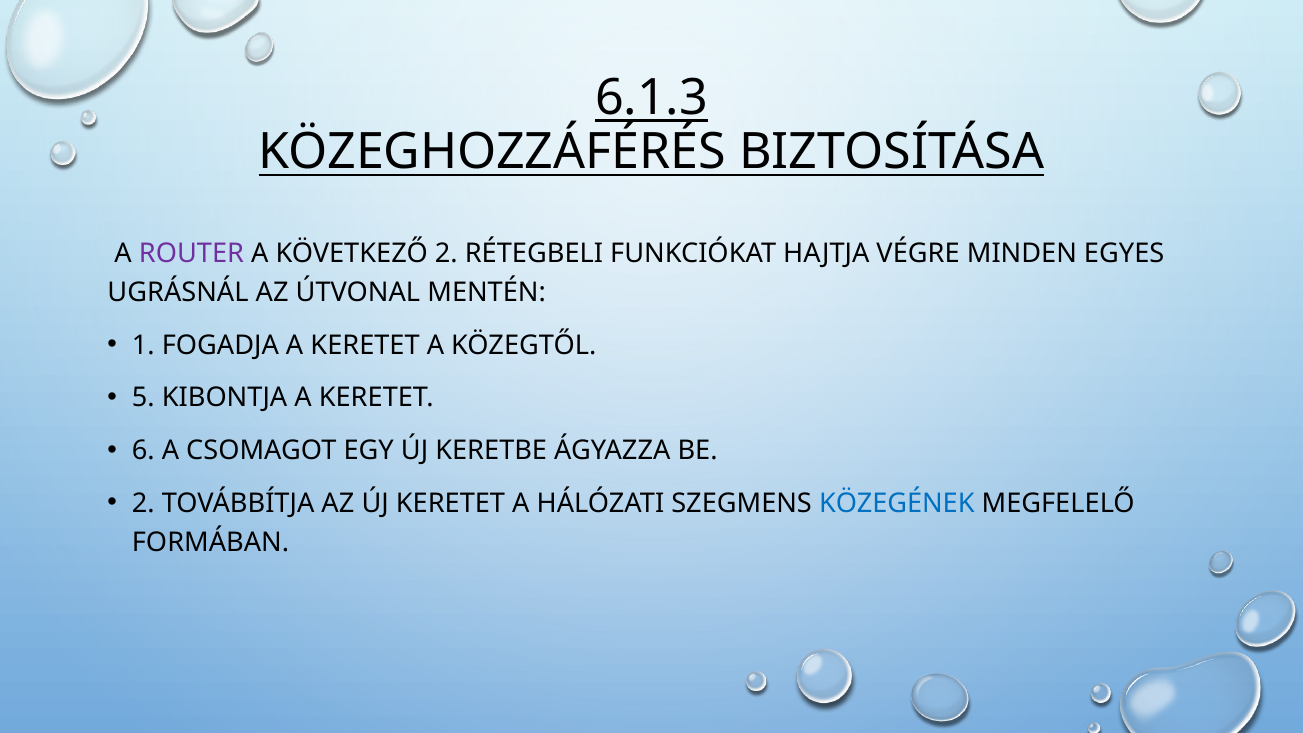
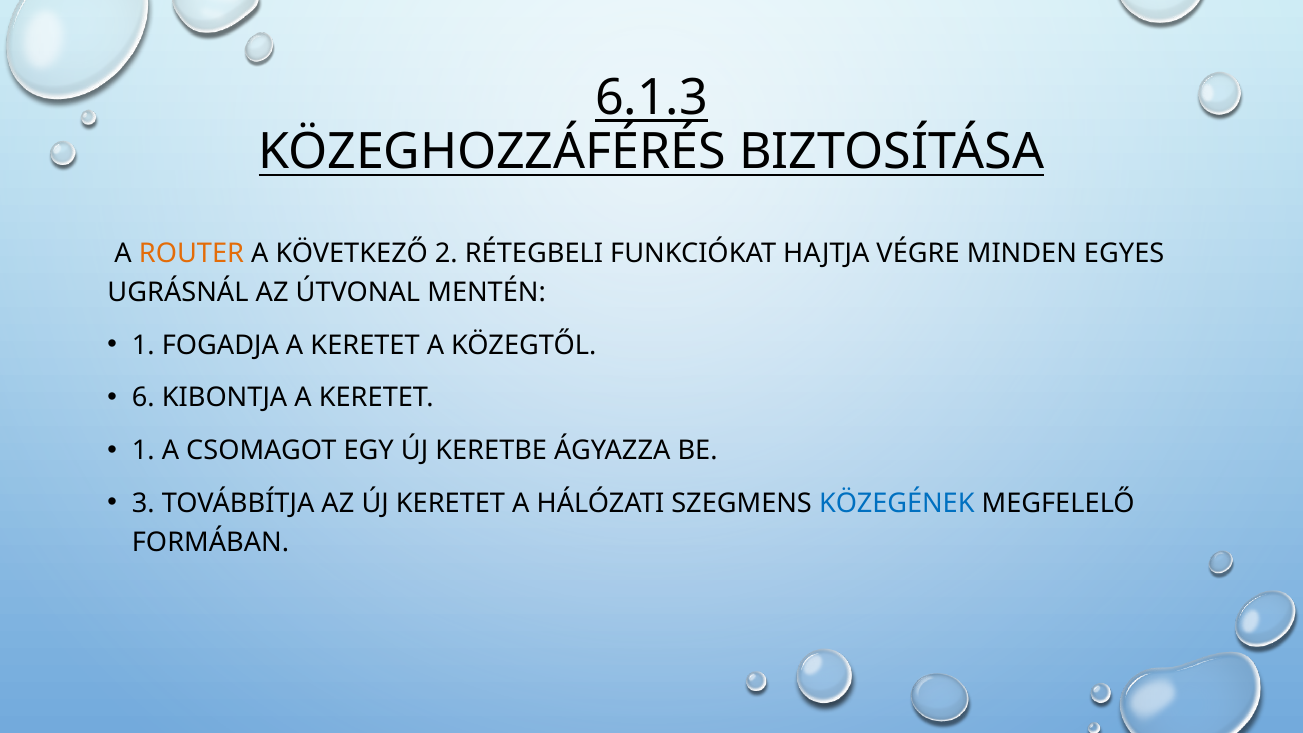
ROUTER colour: purple -> orange
5: 5 -> 6
6 at (143, 451): 6 -> 1
2 at (143, 503): 2 -> 3
